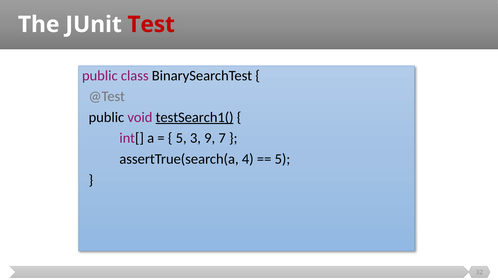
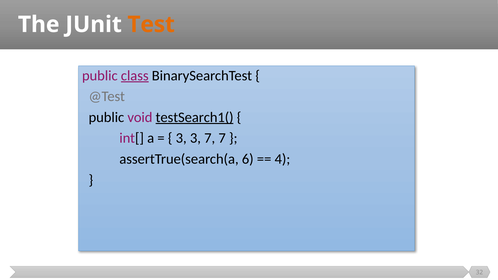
Test colour: red -> orange
class underline: none -> present
5 at (181, 138): 5 -> 3
3 9: 9 -> 7
4: 4 -> 6
5 at (282, 159): 5 -> 4
